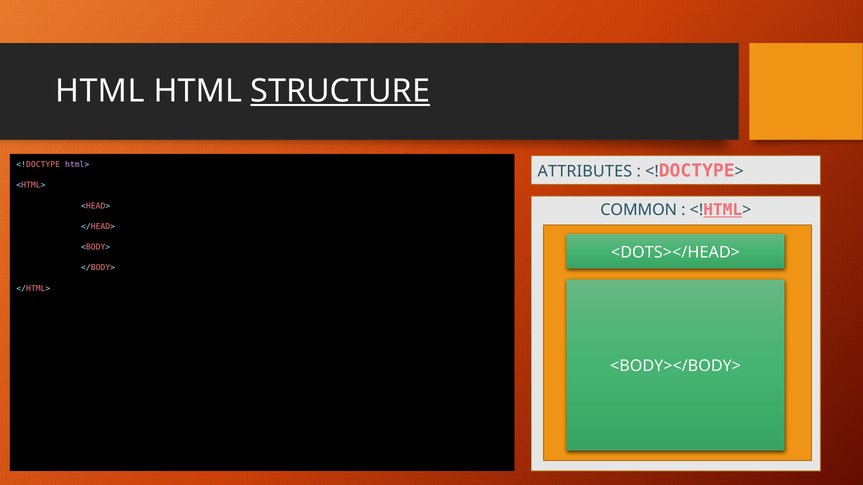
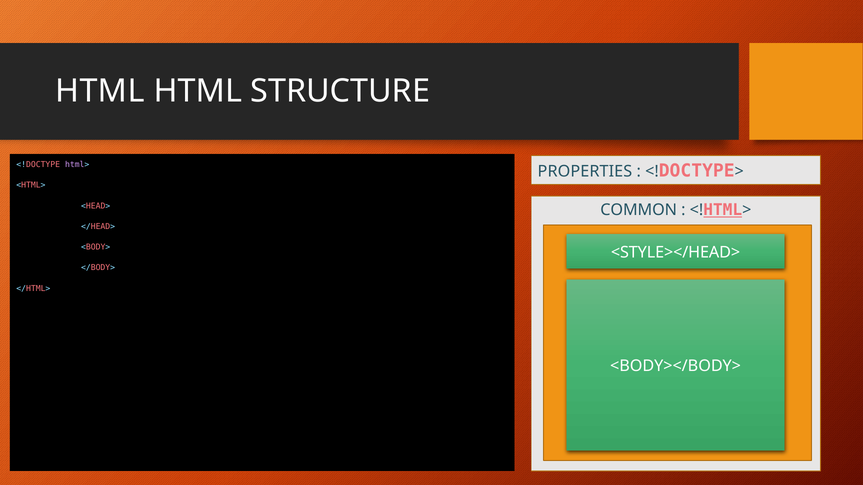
STRUCTURE underline: present -> none
ATTRIBUTES: ATTRIBUTES -> PROPERTIES
<DOTS></HEAD>: <DOTS></HEAD> -> <STYLE></HEAD>
